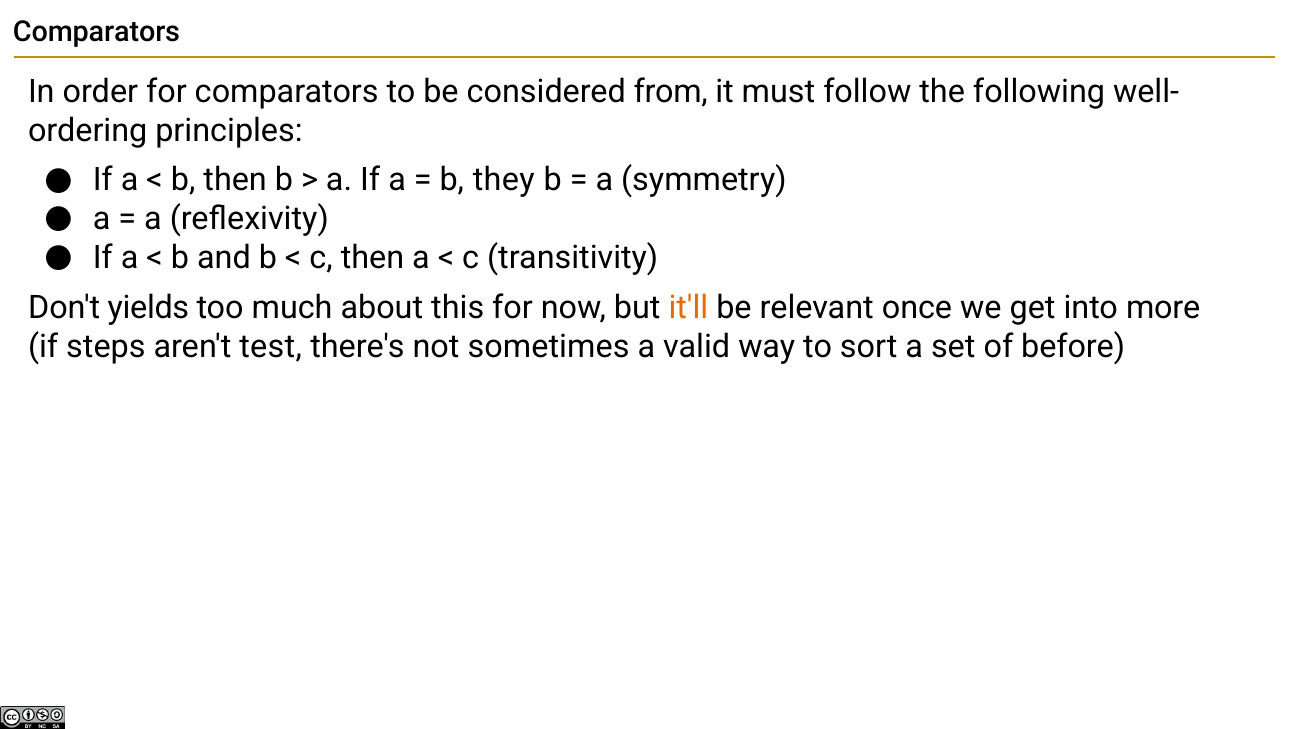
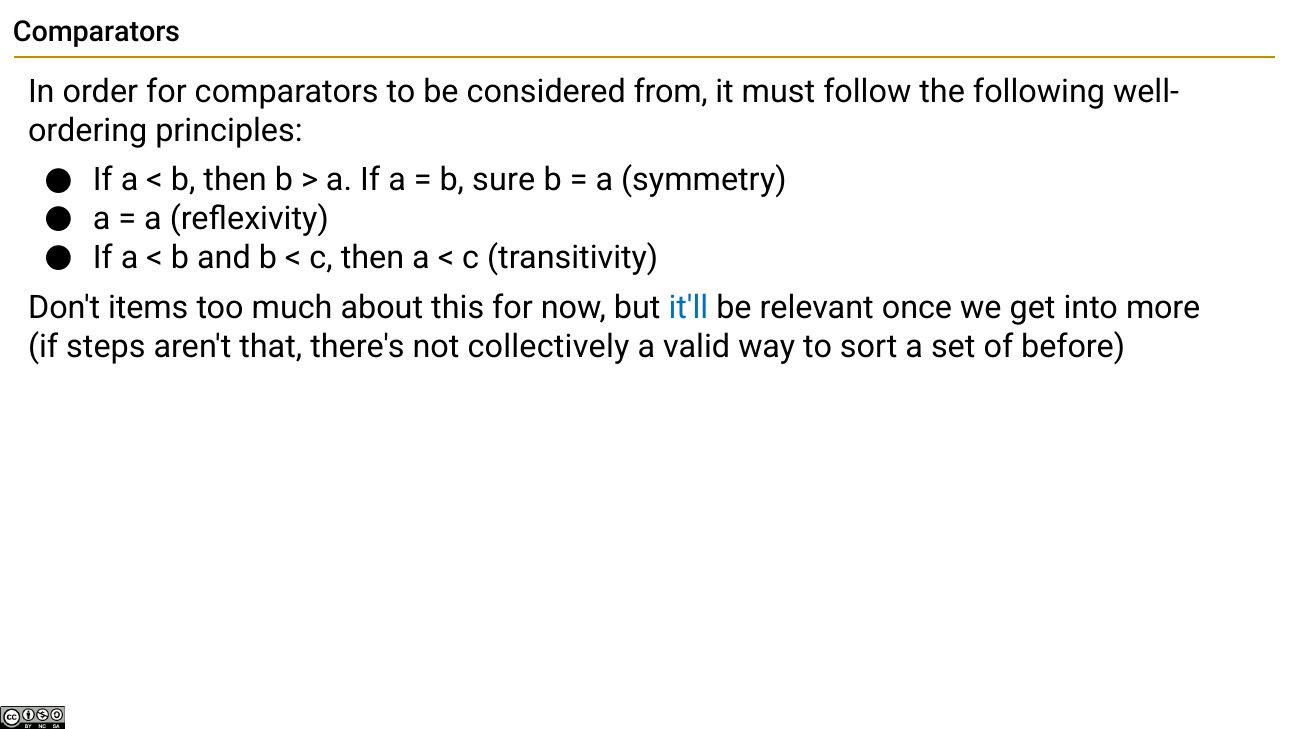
they: they -> sure
yields: yields -> items
it'll colour: orange -> blue
test: test -> that
sometimes: sometimes -> collectively
